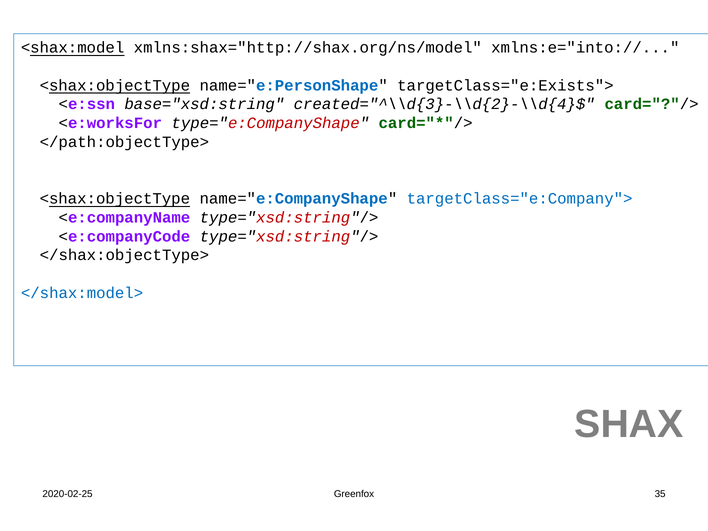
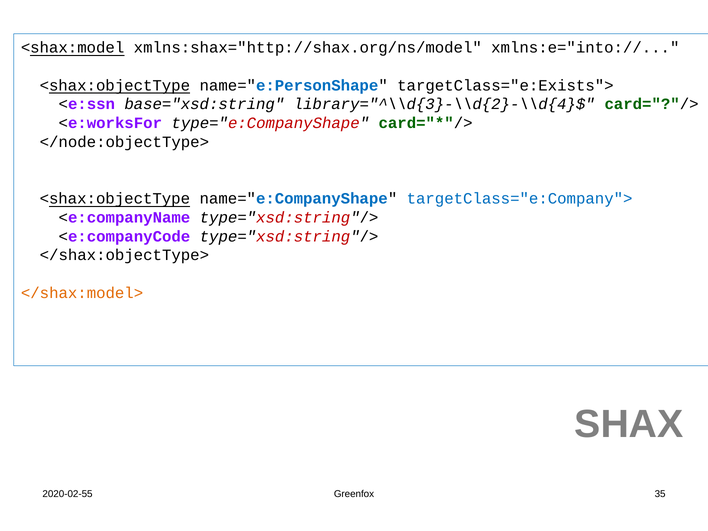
created="^\\d{3}-\\d{2}-\\d{4}$: created="^\\d{3}-\\d{2}-\\d{4}$ -> library="^\\d{3}-\\d{2}-\\d{4}$
</path:objectType>: </path:objectType> -> </node:objectType>
</shax:model> colour: blue -> orange
2020-02-25: 2020-02-25 -> 2020-02-55
